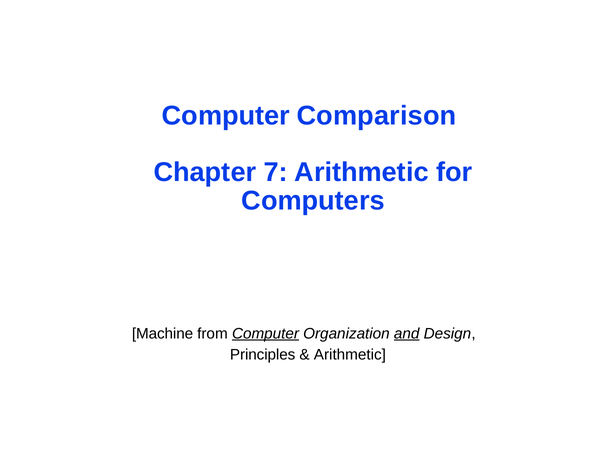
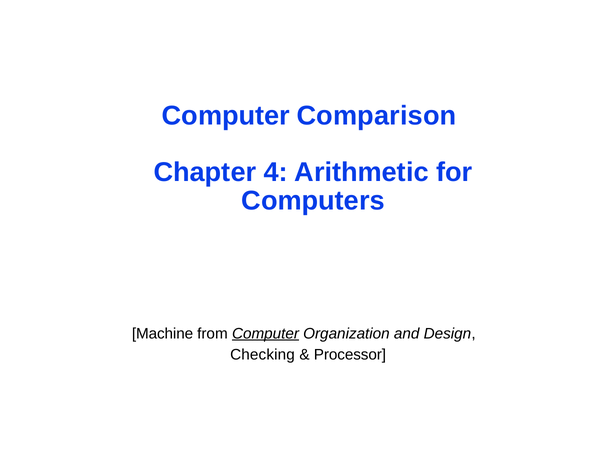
7: 7 -> 4
and underline: present -> none
Principles: Principles -> Checking
Arithmetic at (350, 355): Arithmetic -> Processor
